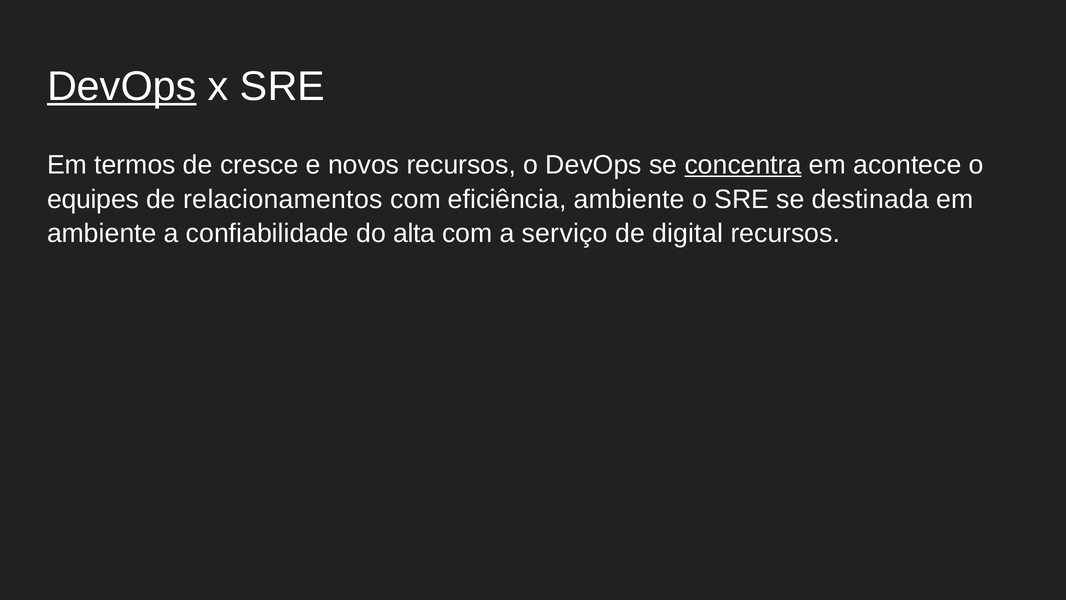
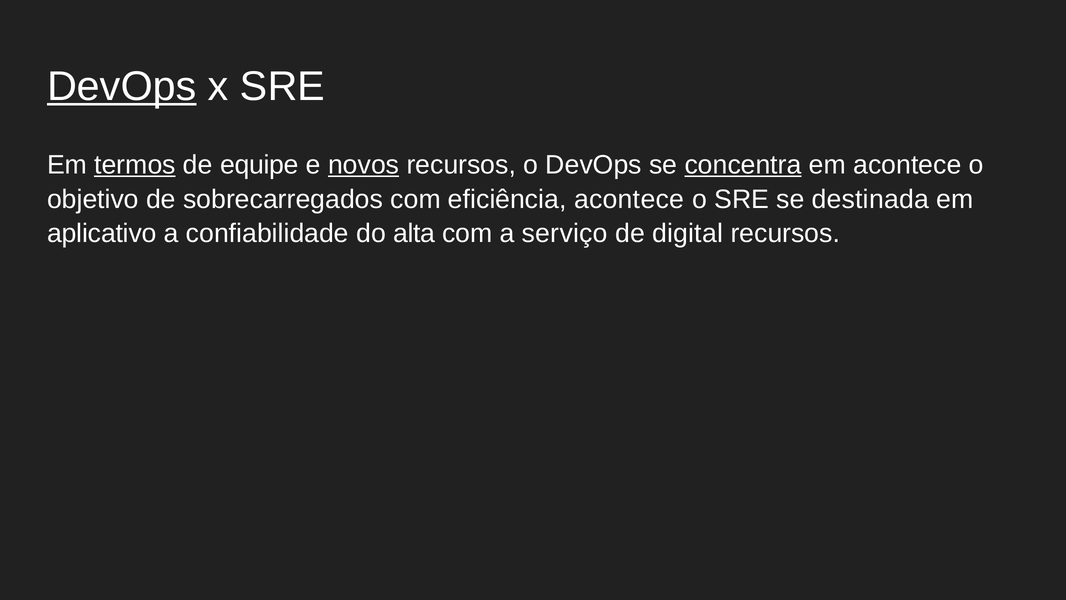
termos underline: none -> present
cresce: cresce -> equipe
novos underline: none -> present
equipes: equipes -> objetivo
relacionamentos: relacionamentos -> sobrecarregados
eficiência ambiente: ambiente -> acontece
ambiente at (102, 233): ambiente -> aplicativo
